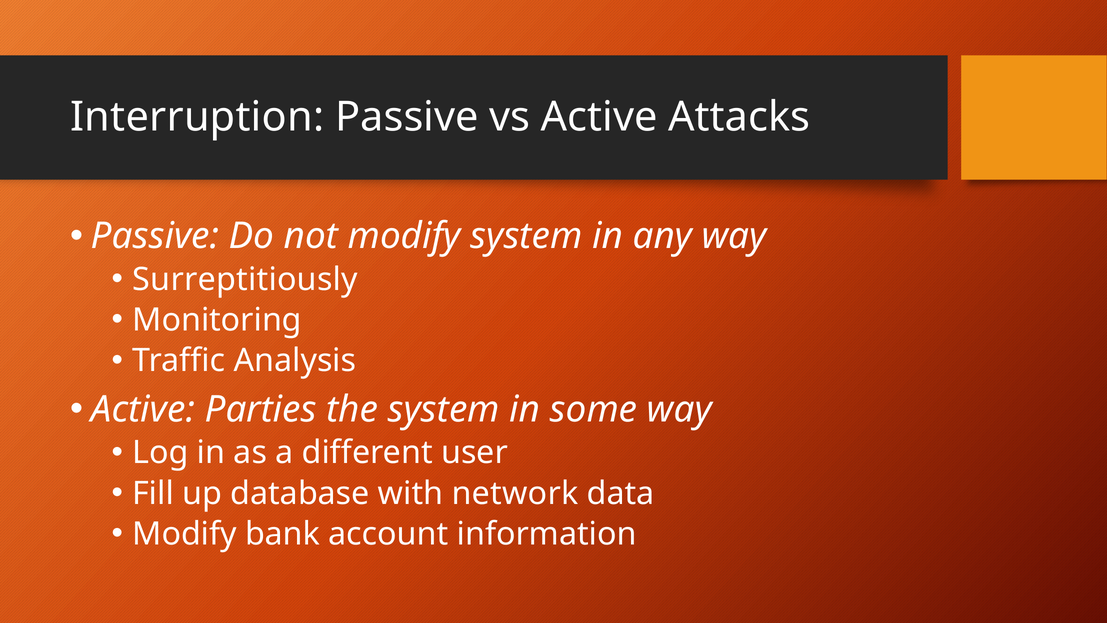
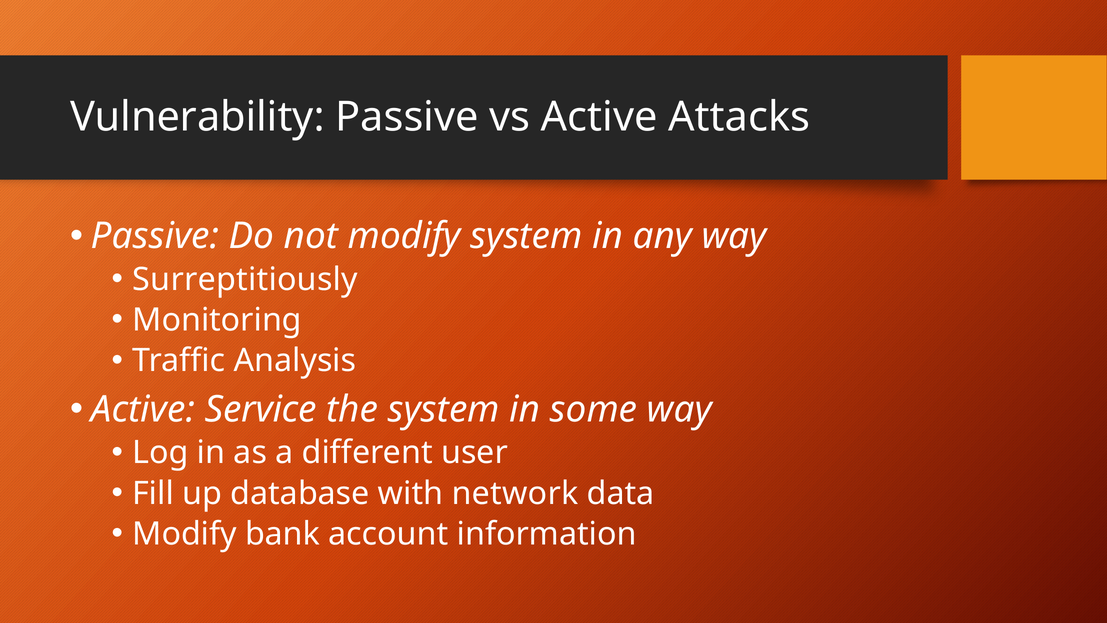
Interruption: Interruption -> Vulnerability
Parties: Parties -> Service
